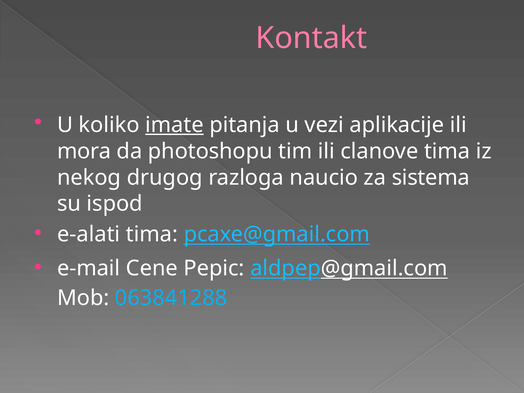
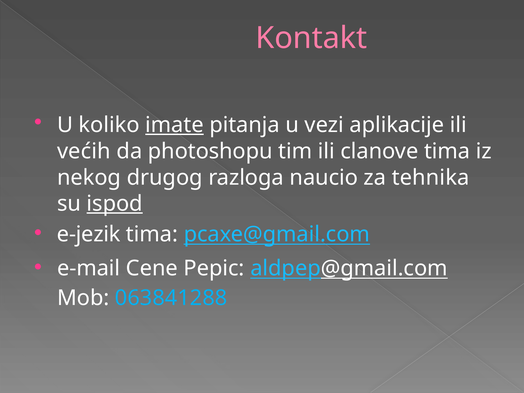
mora: mora -> većih
sistema: sistema -> tehnika
ispod underline: none -> present
e-alati: e-alati -> e-jezik
